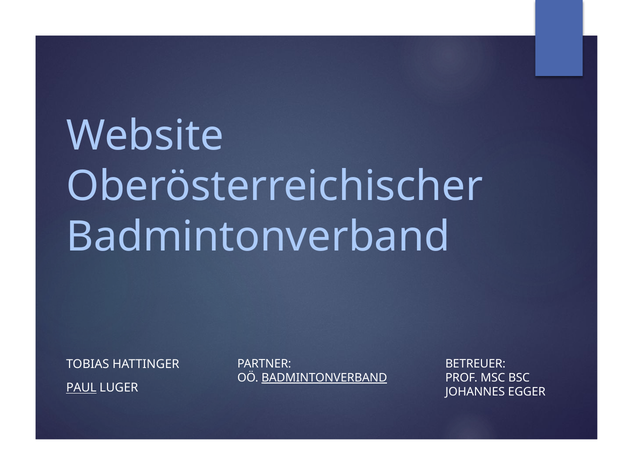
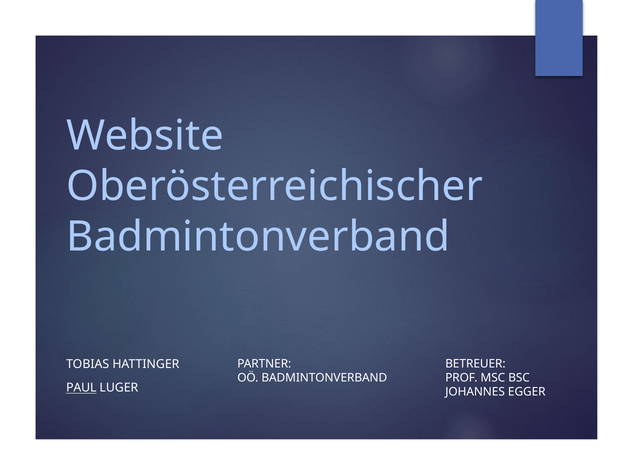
BADMINTONVERBAND at (324, 378) underline: present -> none
